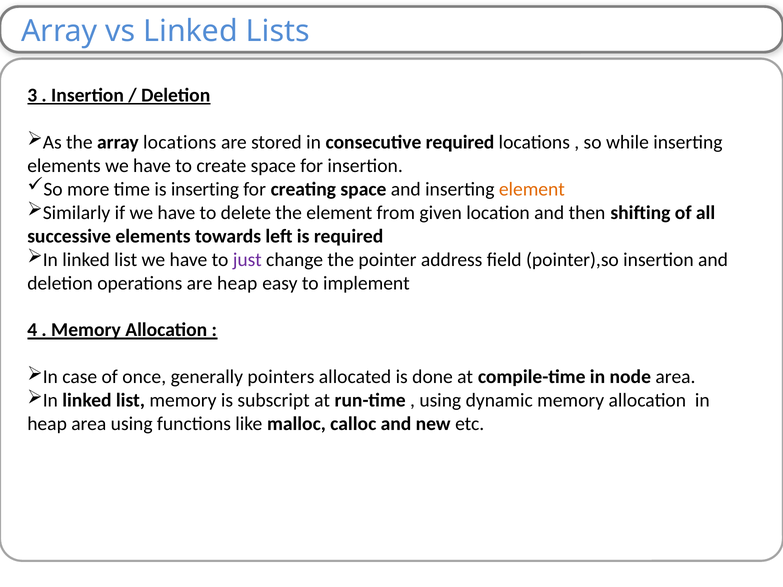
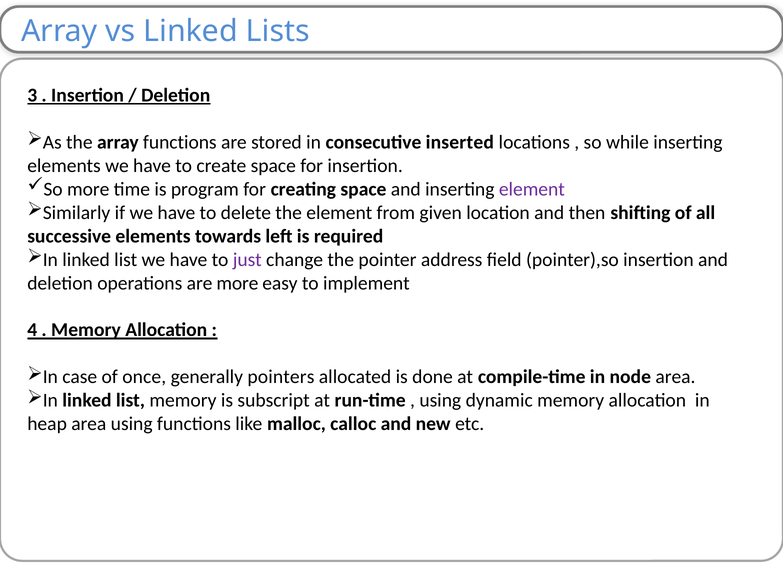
array locations: locations -> functions
consecutive required: required -> inserted
is inserting: inserting -> program
element at (532, 189) colour: orange -> purple
are heap: heap -> more
